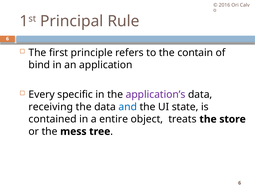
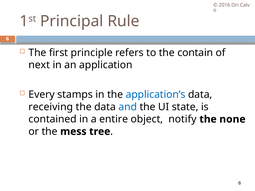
bind: bind -> next
specific: specific -> stamps
application’s colour: purple -> blue
treats: treats -> notify
store: store -> none
